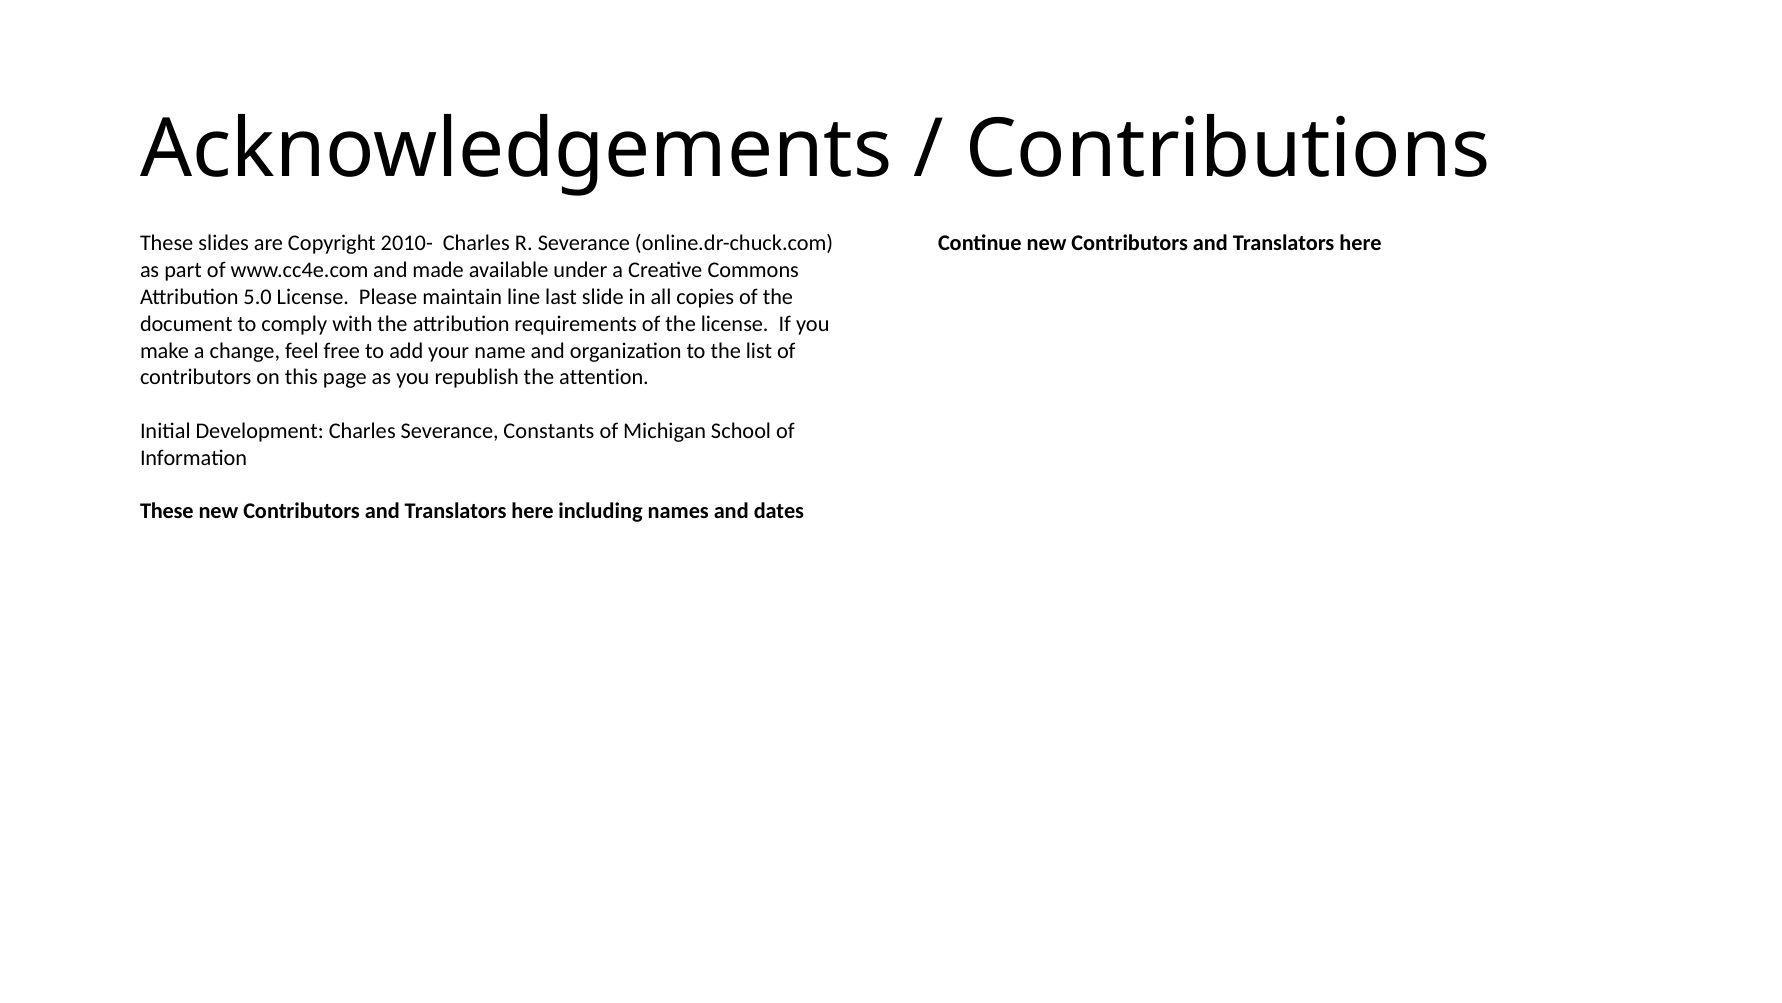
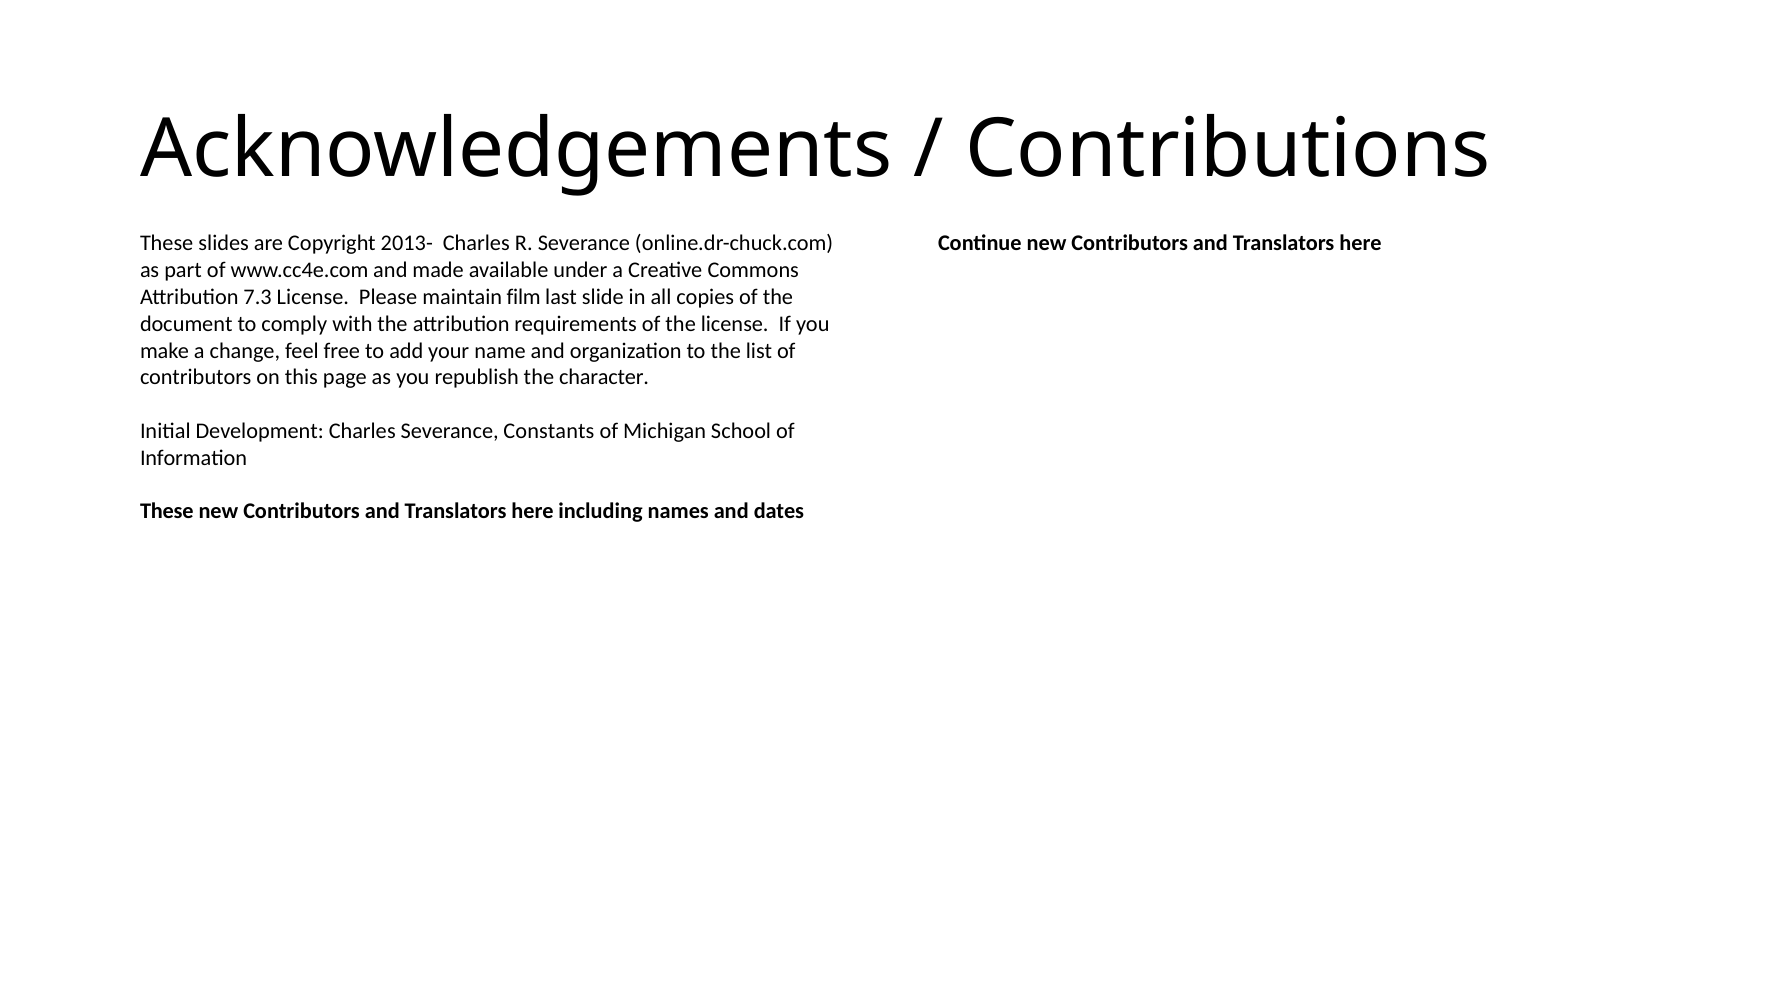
2010-: 2010- -> 2013-
5.0: 5.0 -> 7.3
line: line -> film
attention: attention -> character
